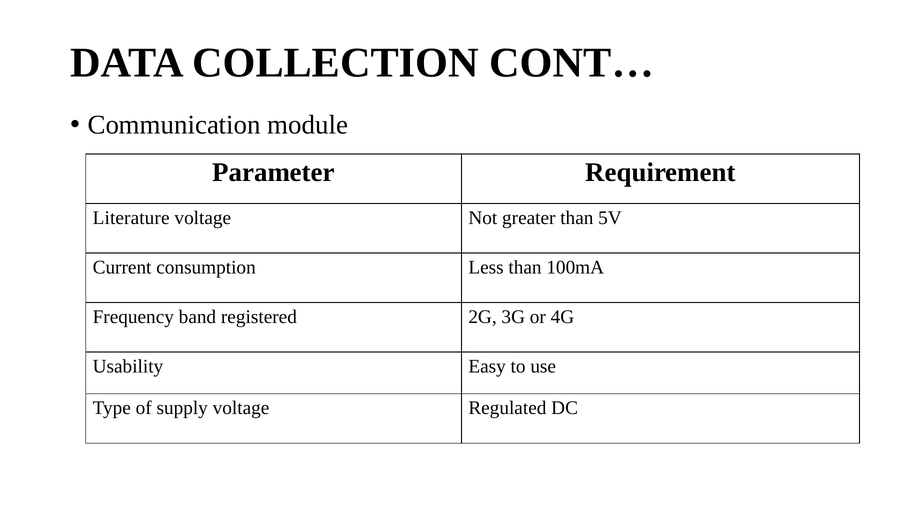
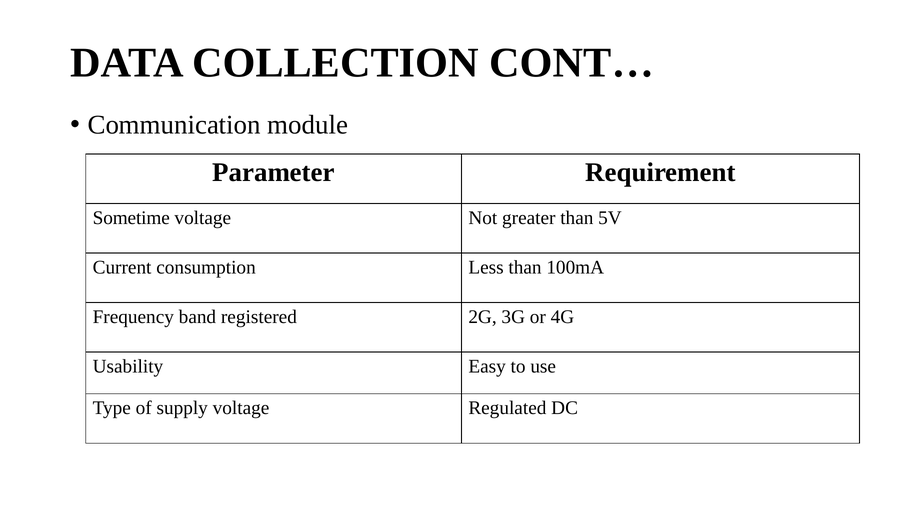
Literature: Literature -> Sometime
